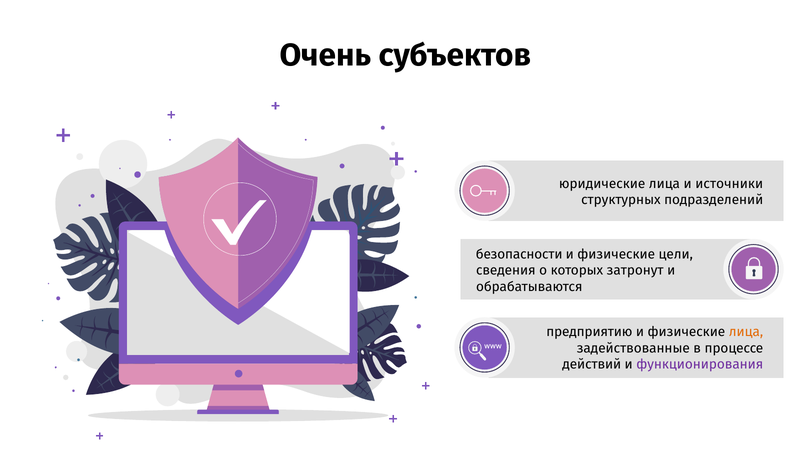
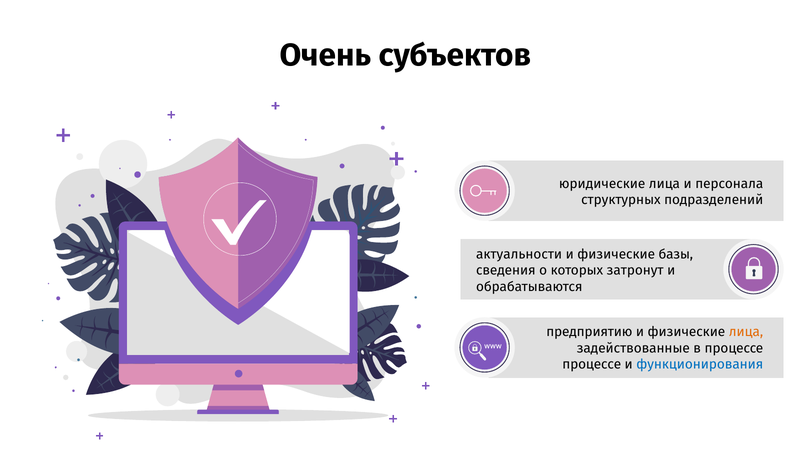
источники: источники -> персонала
безопасности: безопасности -> актуальности
цели: цели -> базы
действий at (592, 364): действий -> процессе
функционирования colour: purple -> blue
